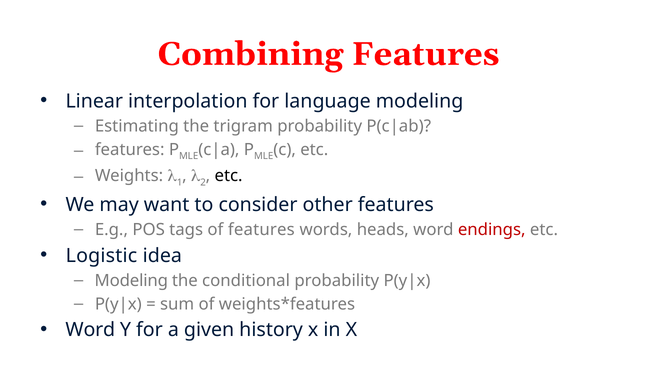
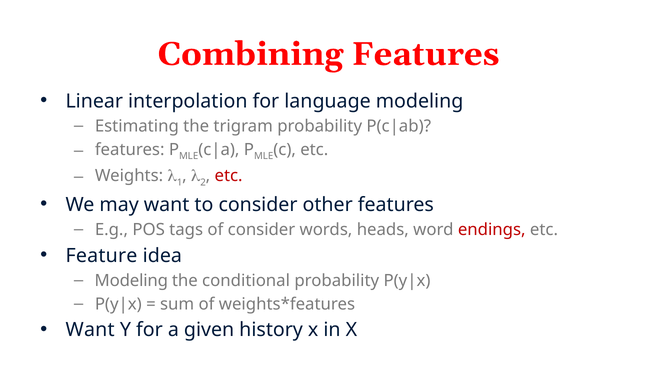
etc at (229, 176) colour: black -> red
of features: features -> consider
Logistic: Logistic -> Feature
Word at (90, 330): Word -> Want
